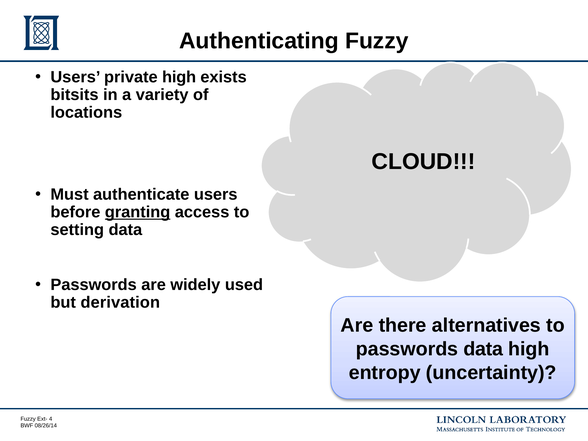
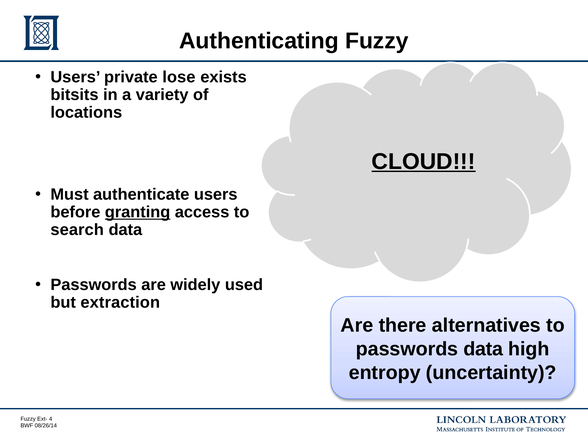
private high: high -> lose
CLOUD underline: none -> present
setting: setting -> search
derivation: derivation -> extraction
